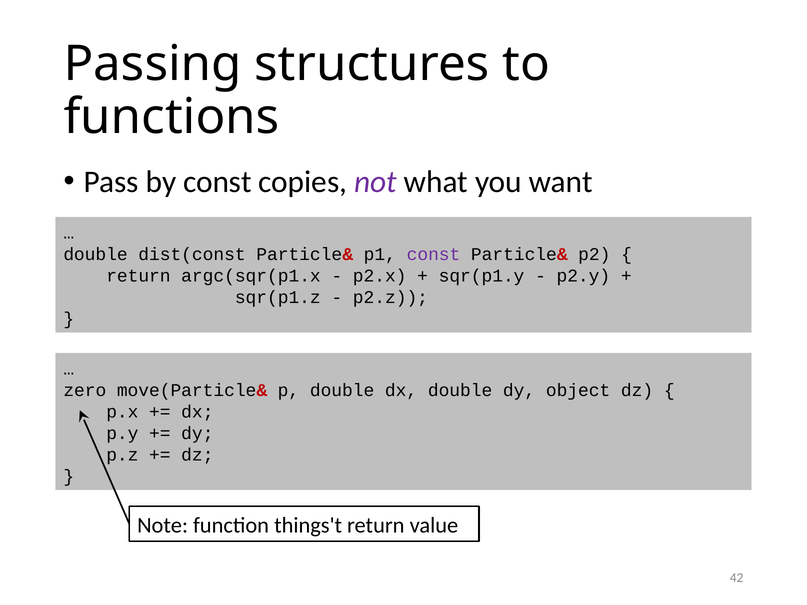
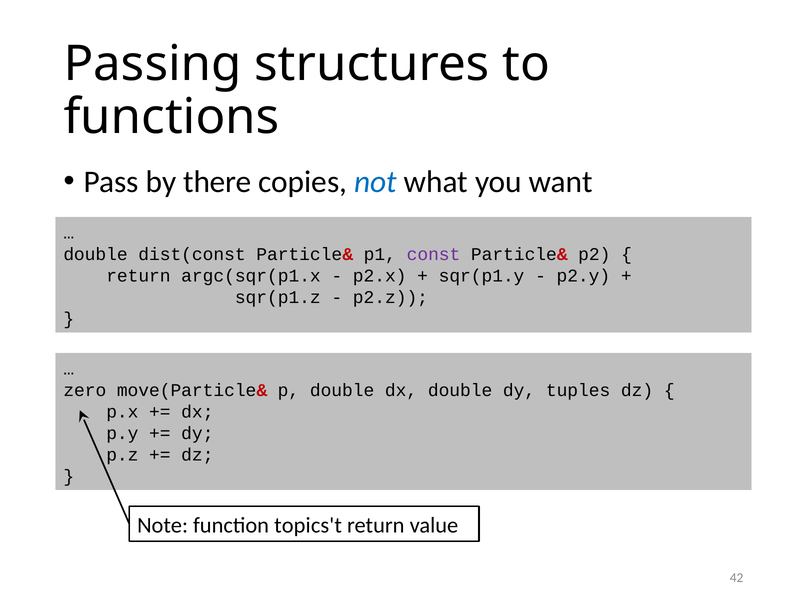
by const: const -> there
not colour: purple -> blue
object: object -> tuples
things't: things't -> topics't
